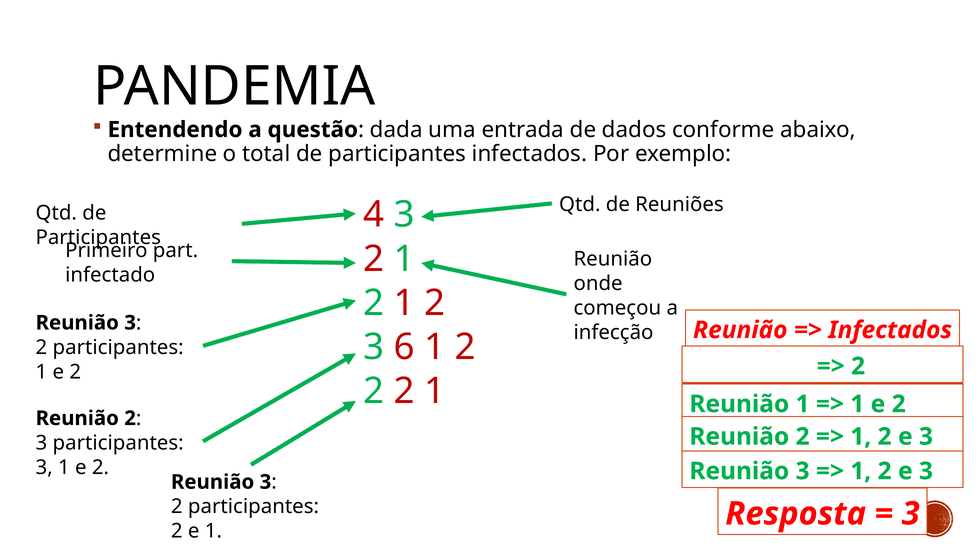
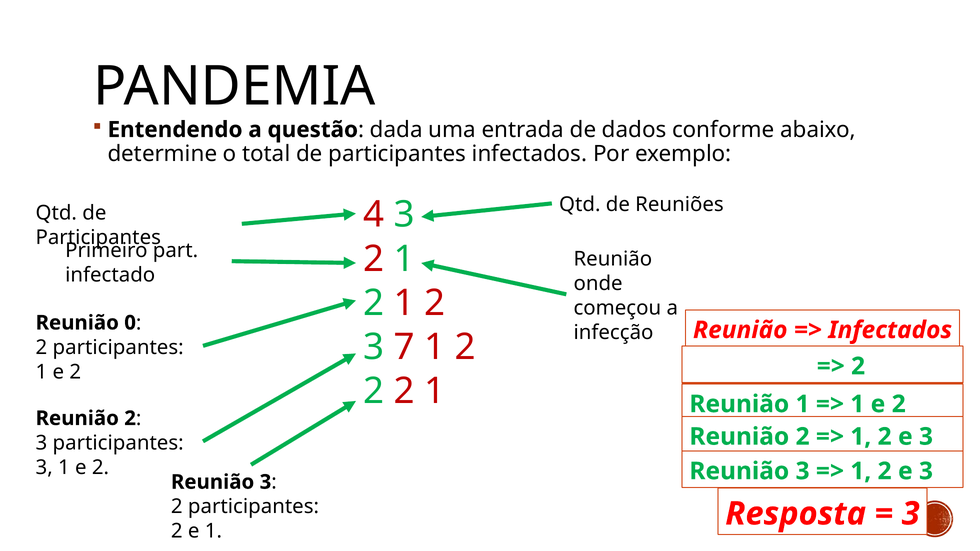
3 at (130, 323): 3 -> 0
6: 6 -> 7
